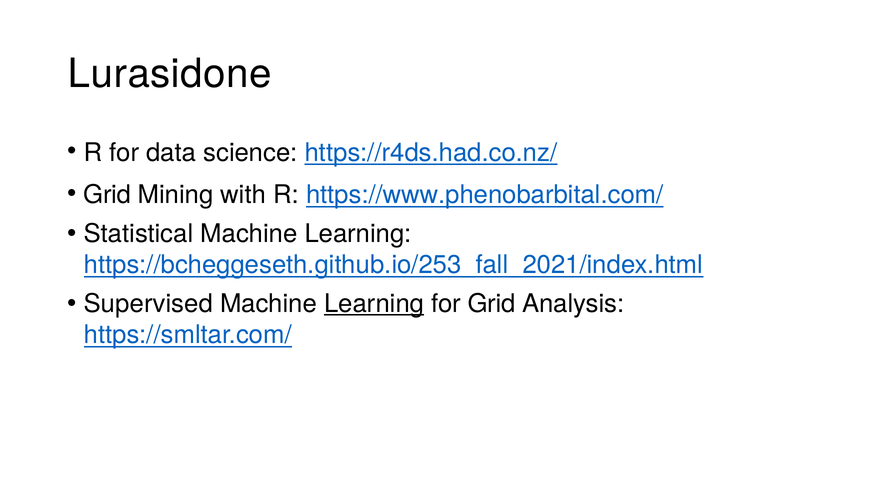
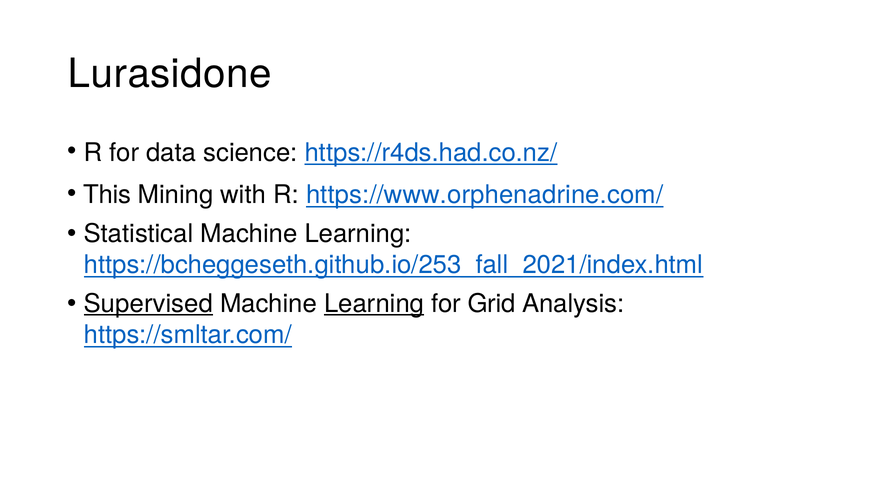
Grid at (107, 195): Grid -> This
https://www.phenobarbital.com/: https://www.phenobarbital.com/ -> https://www.orphenadrine.com/
Supervised underline: none -> present
